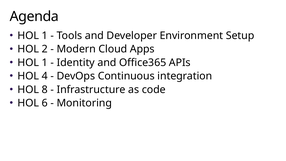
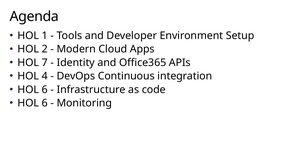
1 at (45, 63): 1 -> 7
8 at (45, 89): 8 -> 6
